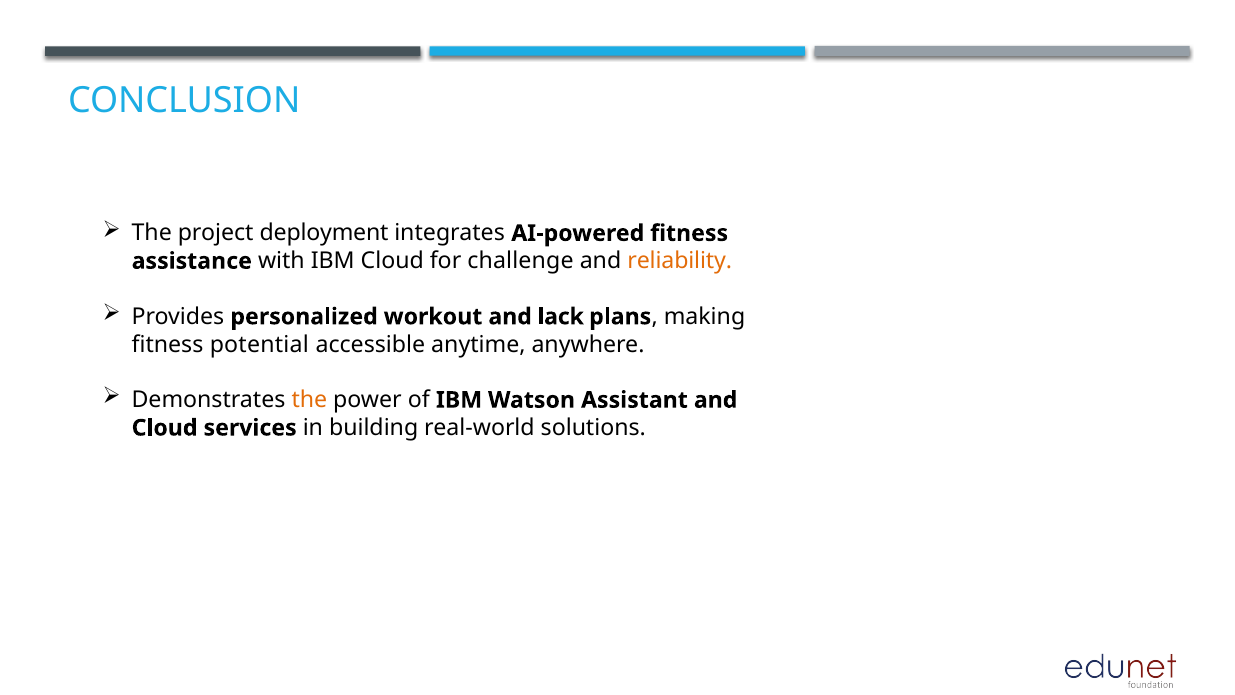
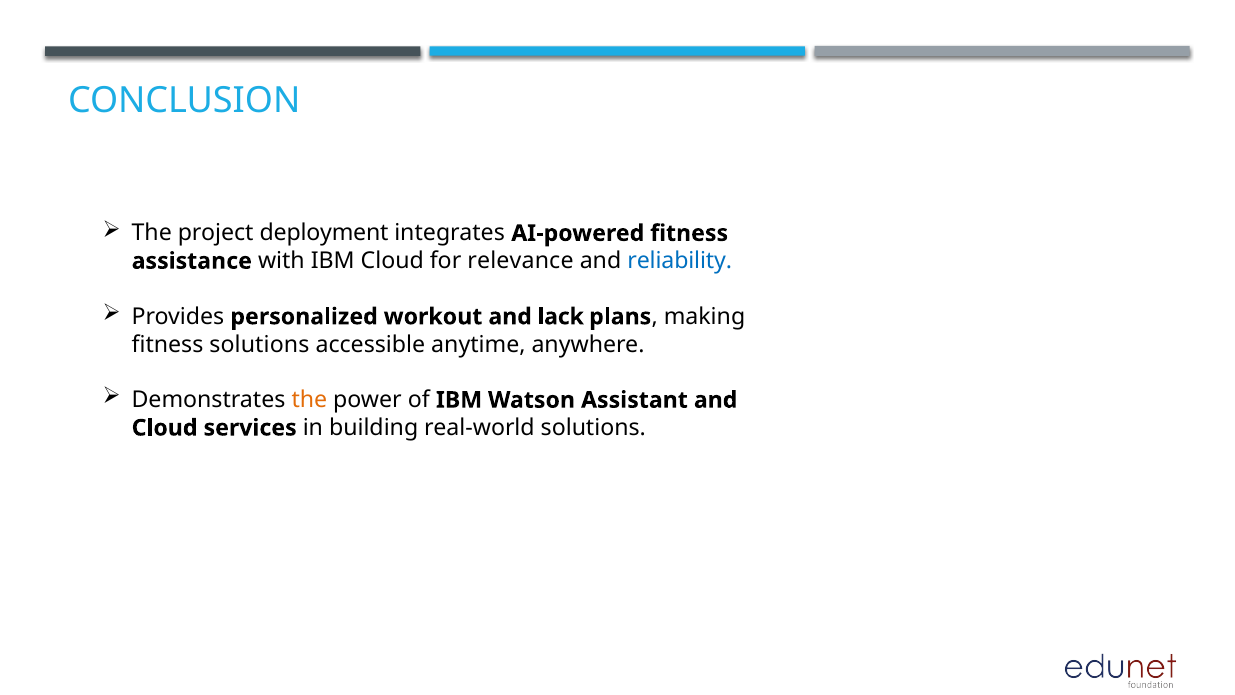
challenge: challenge -> relevance
reliability colour: orange -> blue
fitness potential: potential -> solutions
